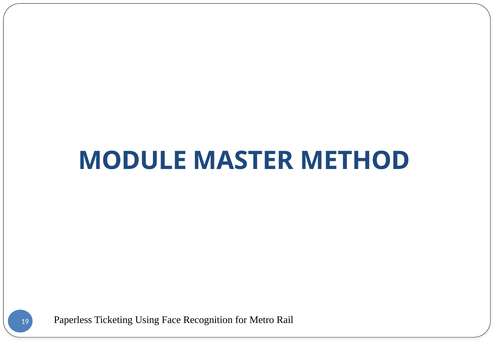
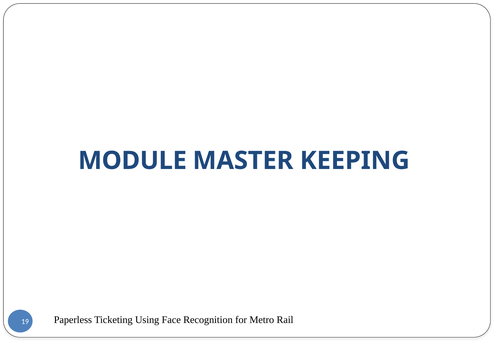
METHOD: METHOD -> KEEPING
